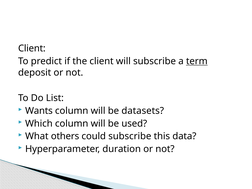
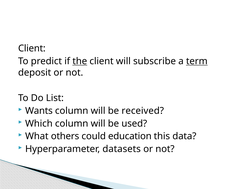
the underline: none -> present
datasets: datasets -> received
could subscribe: subscribe -> education
duration: duration -> datasets
